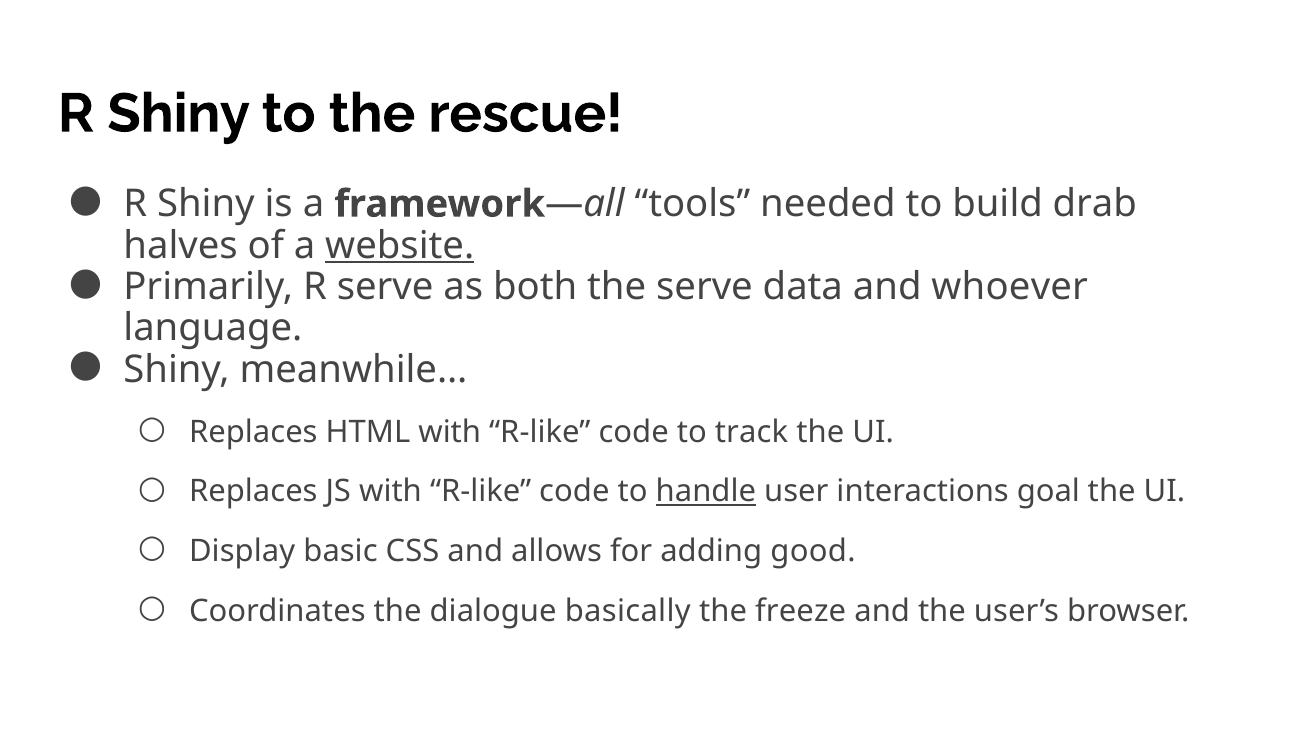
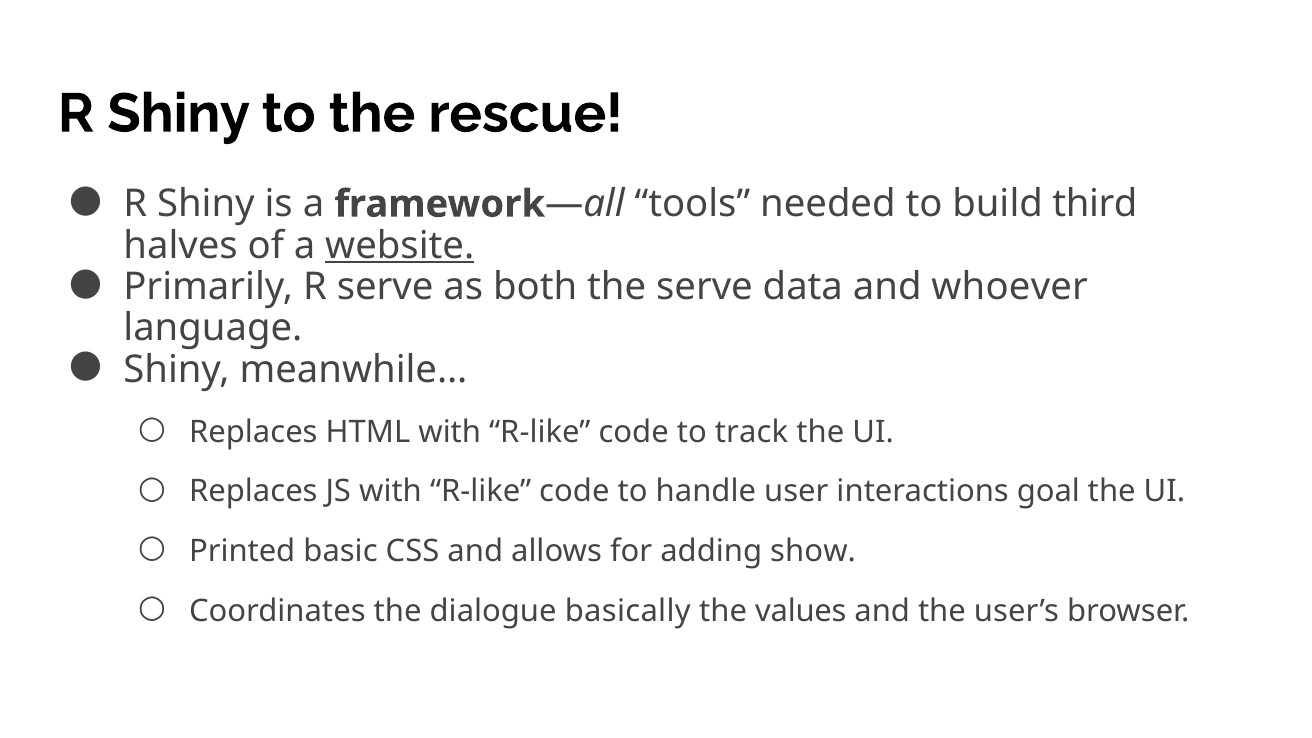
drab: drab -> third
handle underline: present -> none
Display: Display -> Printed
good: good -> show
freeze: freeze -> values
